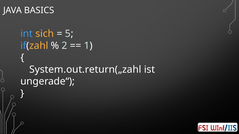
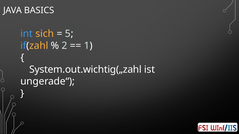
System.out.return(„zahl: System.out.return(„zahl -> System.out.wichtig(„zahl
